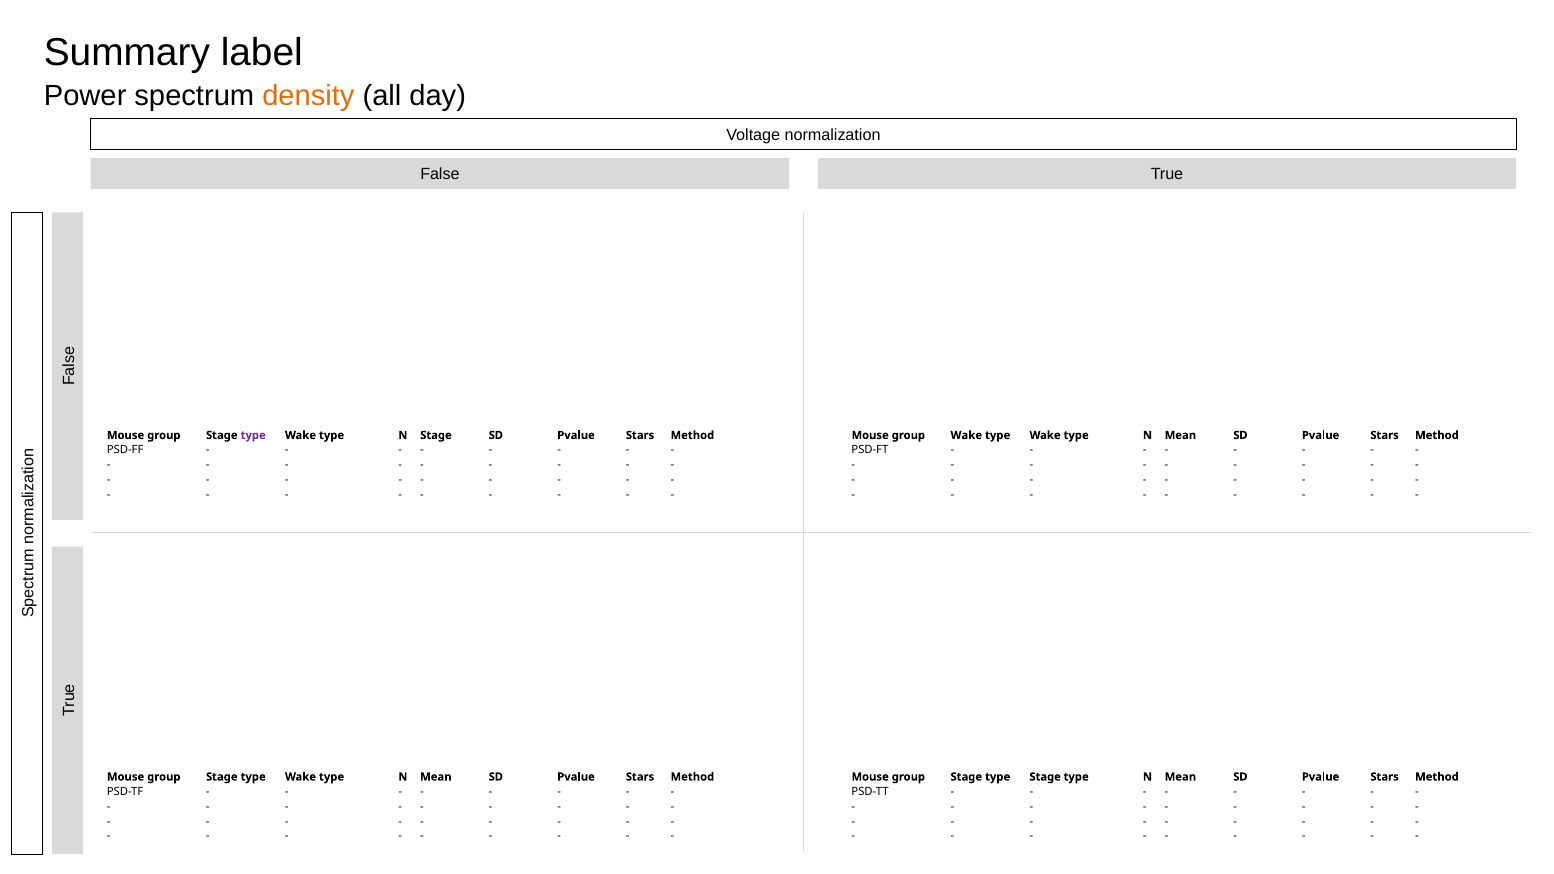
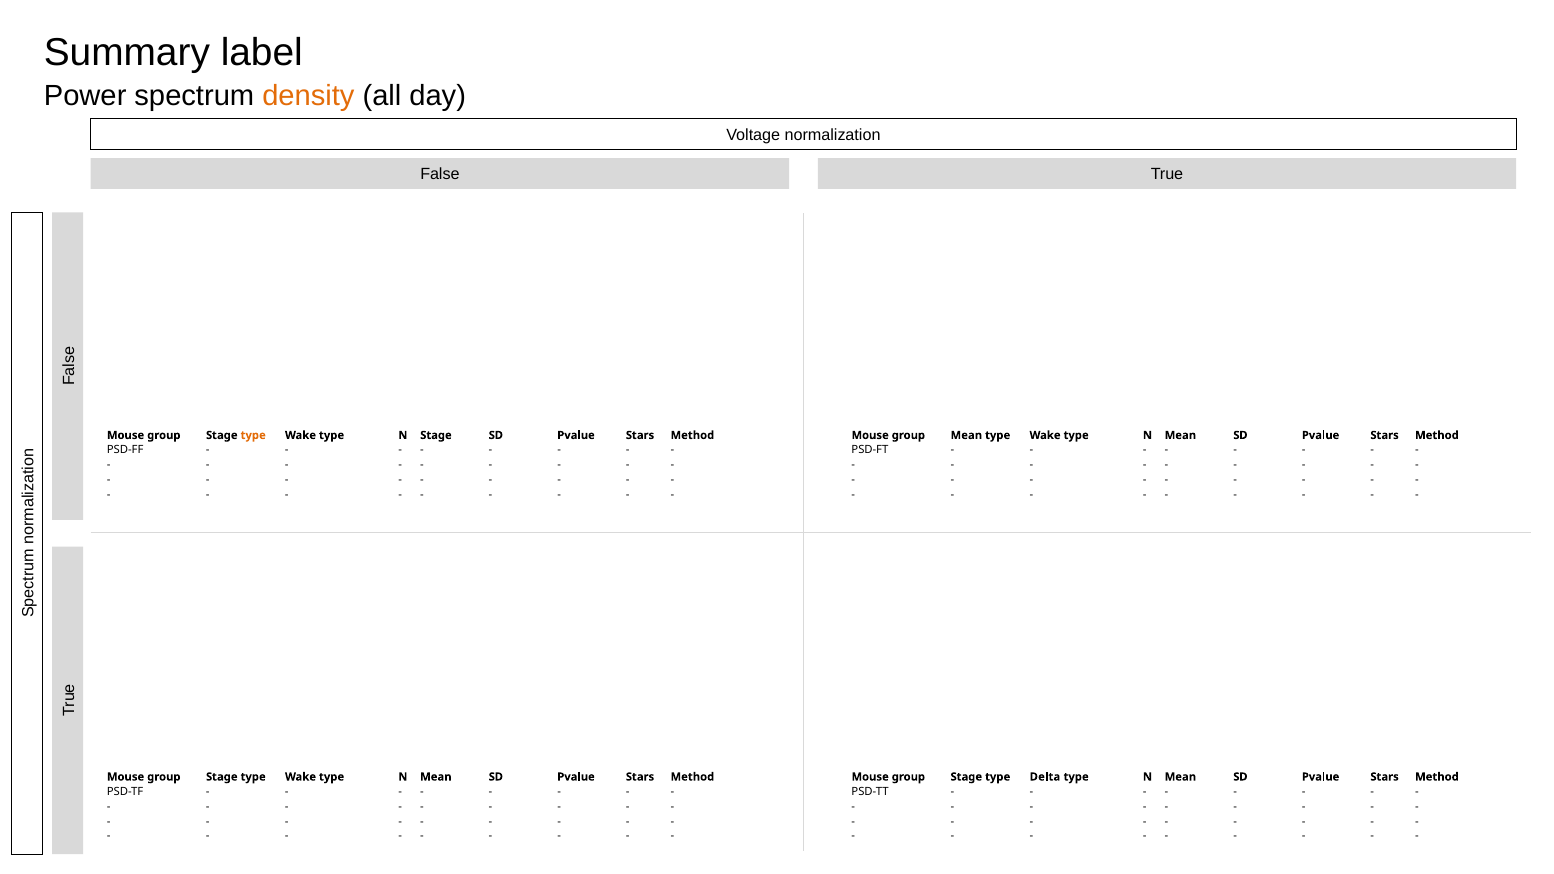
type at (253, 435) colour: purple -> orange
group Wake: Wake -> Mean
type Stage: Stage -> Delta
